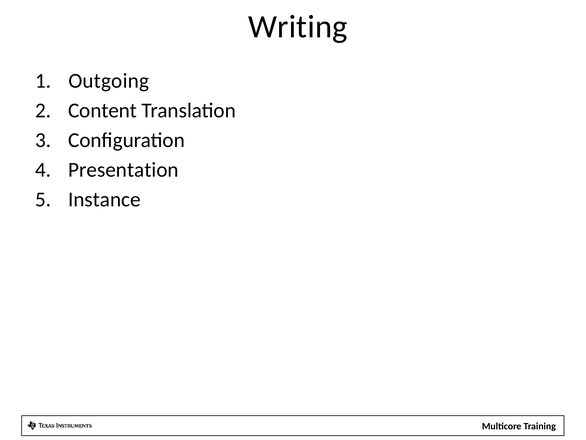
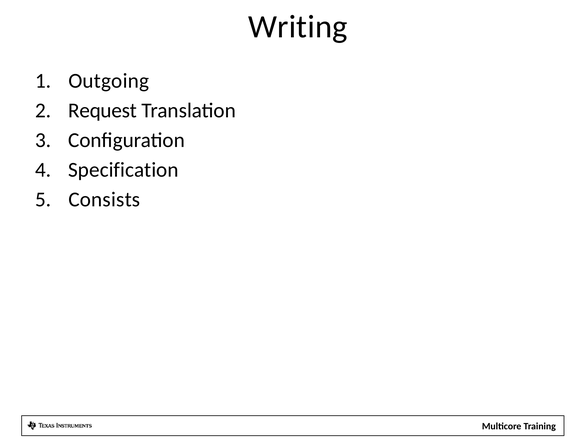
Content: Content -> Request
Presentation: Presentation -> Specification
Instance: Instance -> Consists
